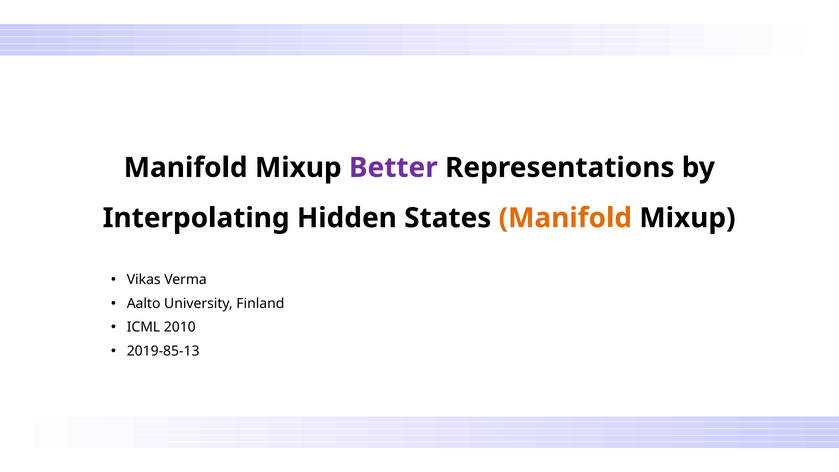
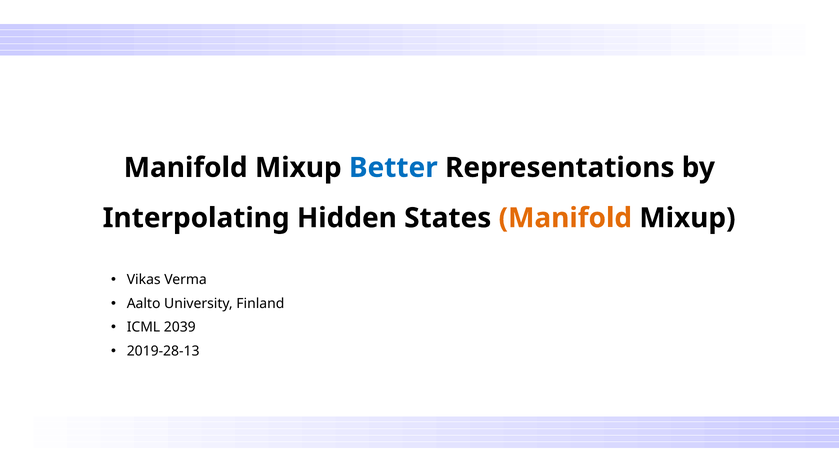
Better colour: purple -> blue
2010: 2010 -> 2039
2019-85-13: 2019-85-13 -> 2019-28-13
